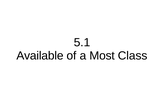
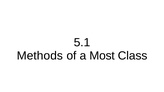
Available: Available -> Methods
